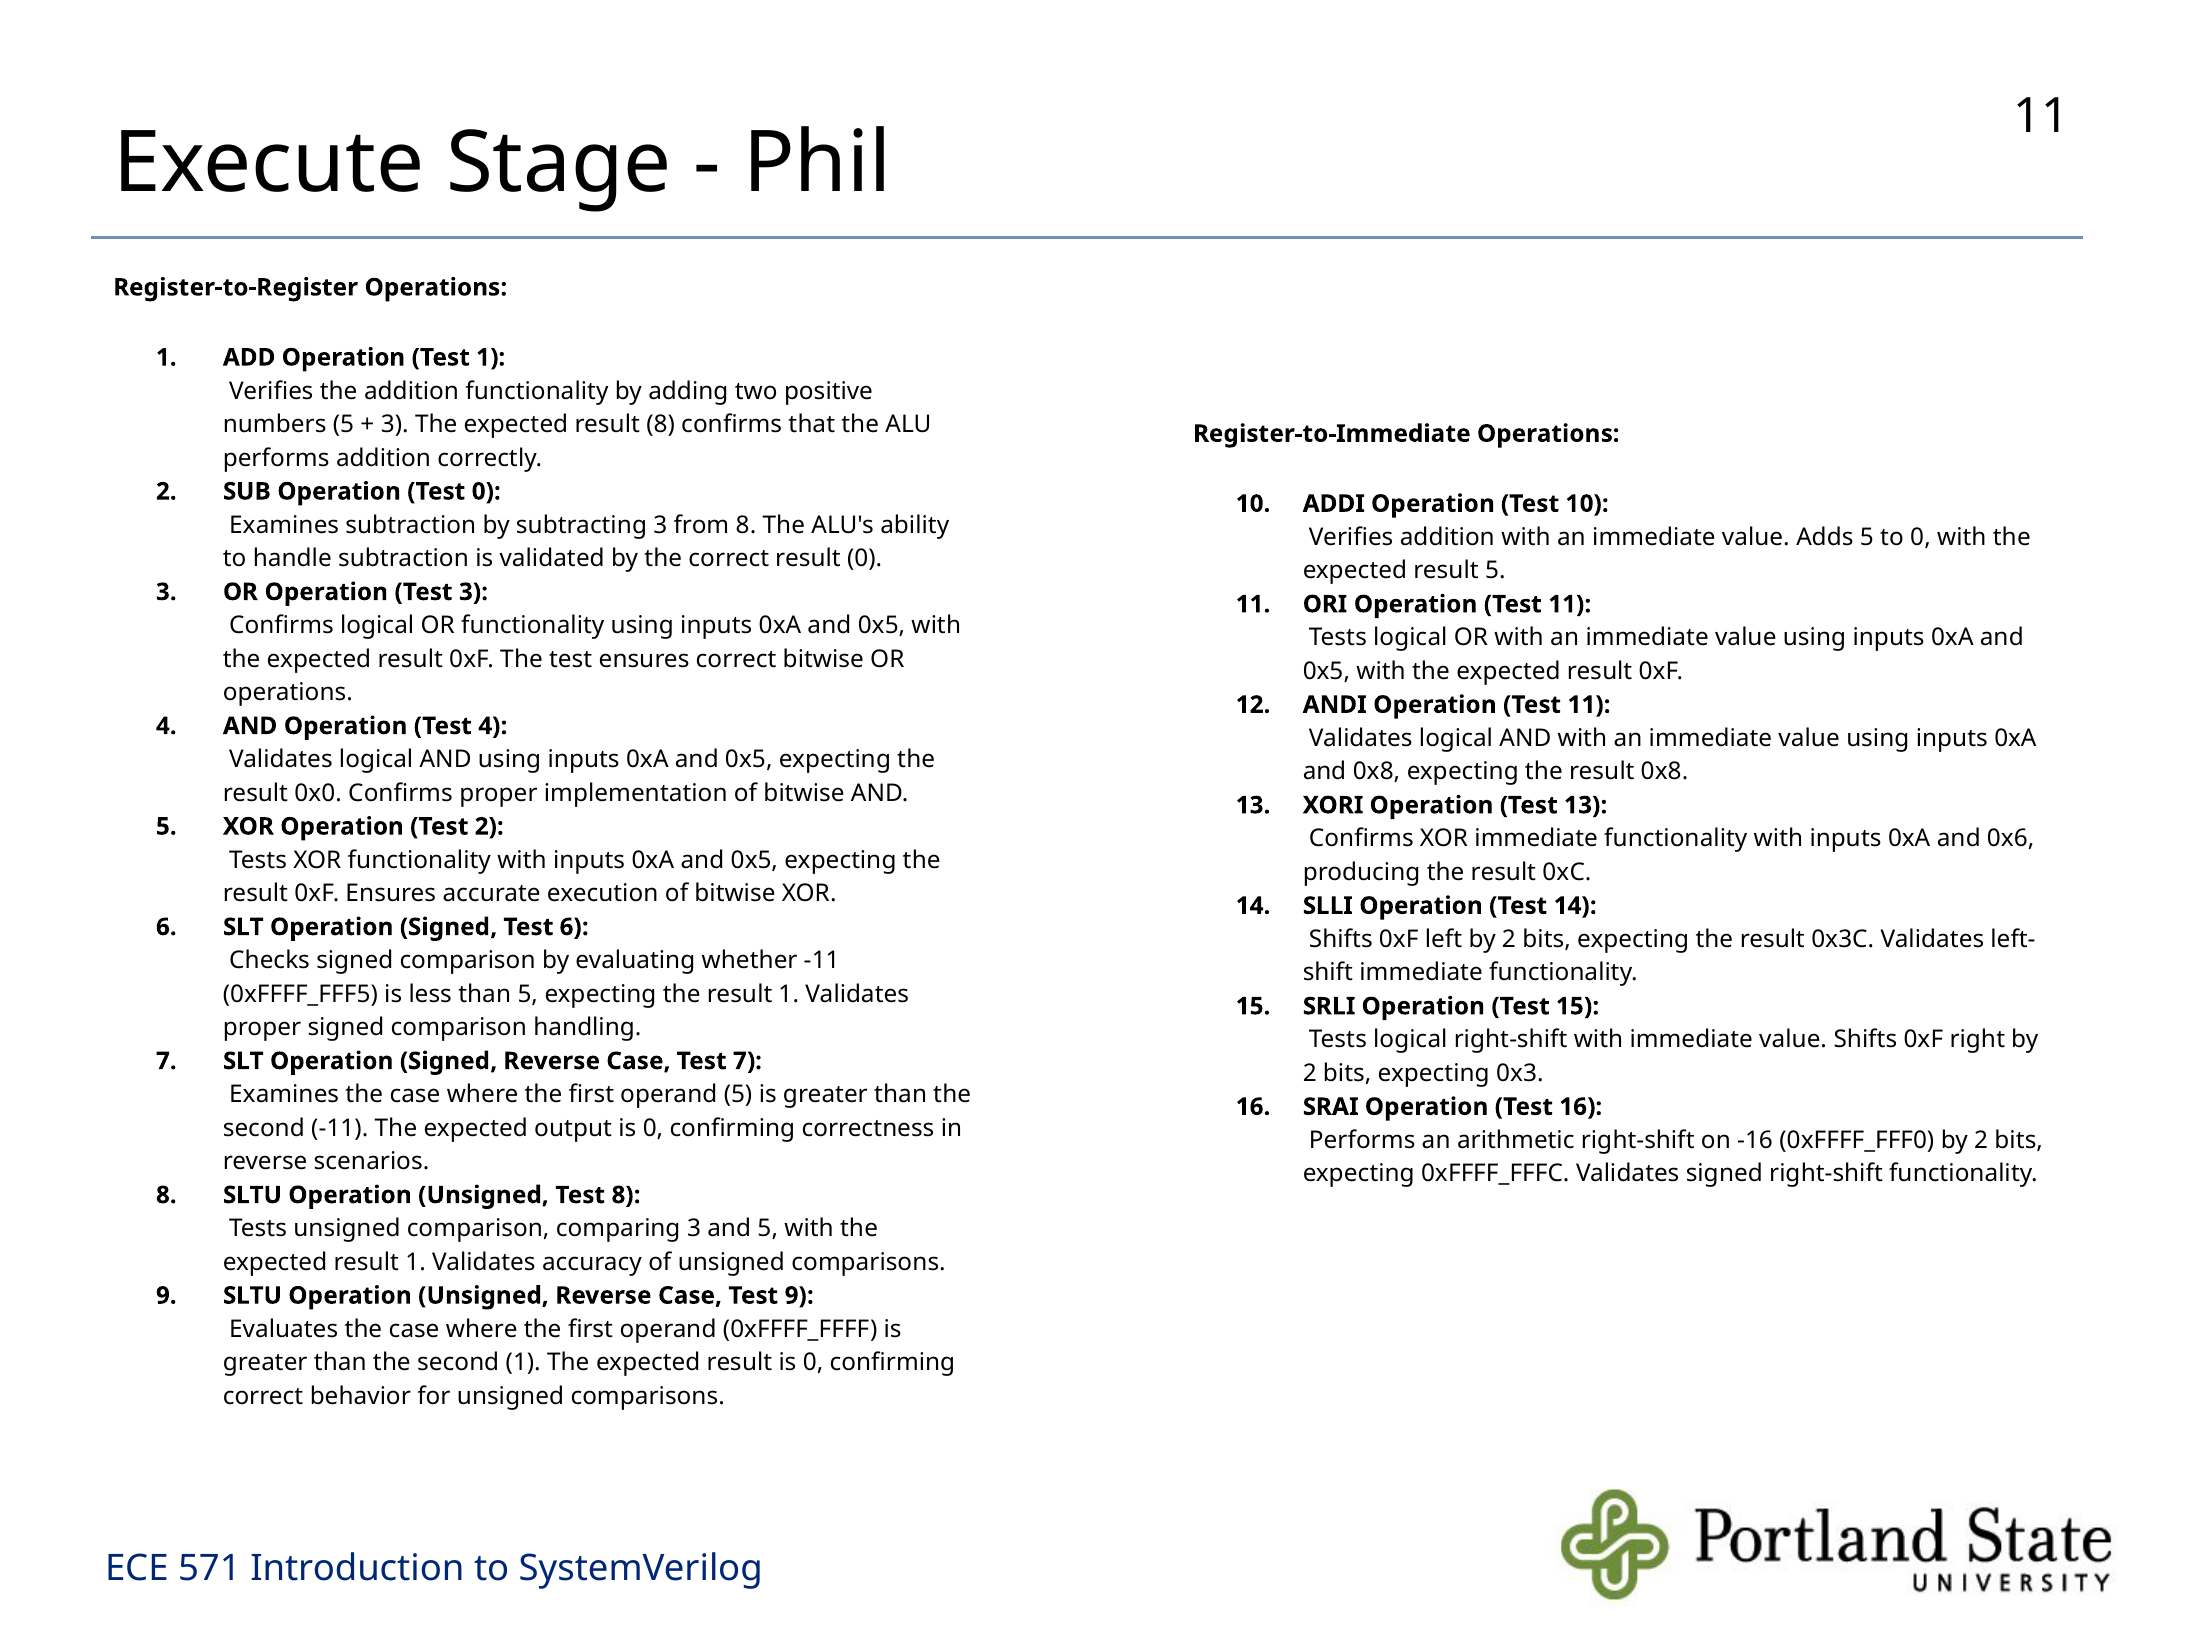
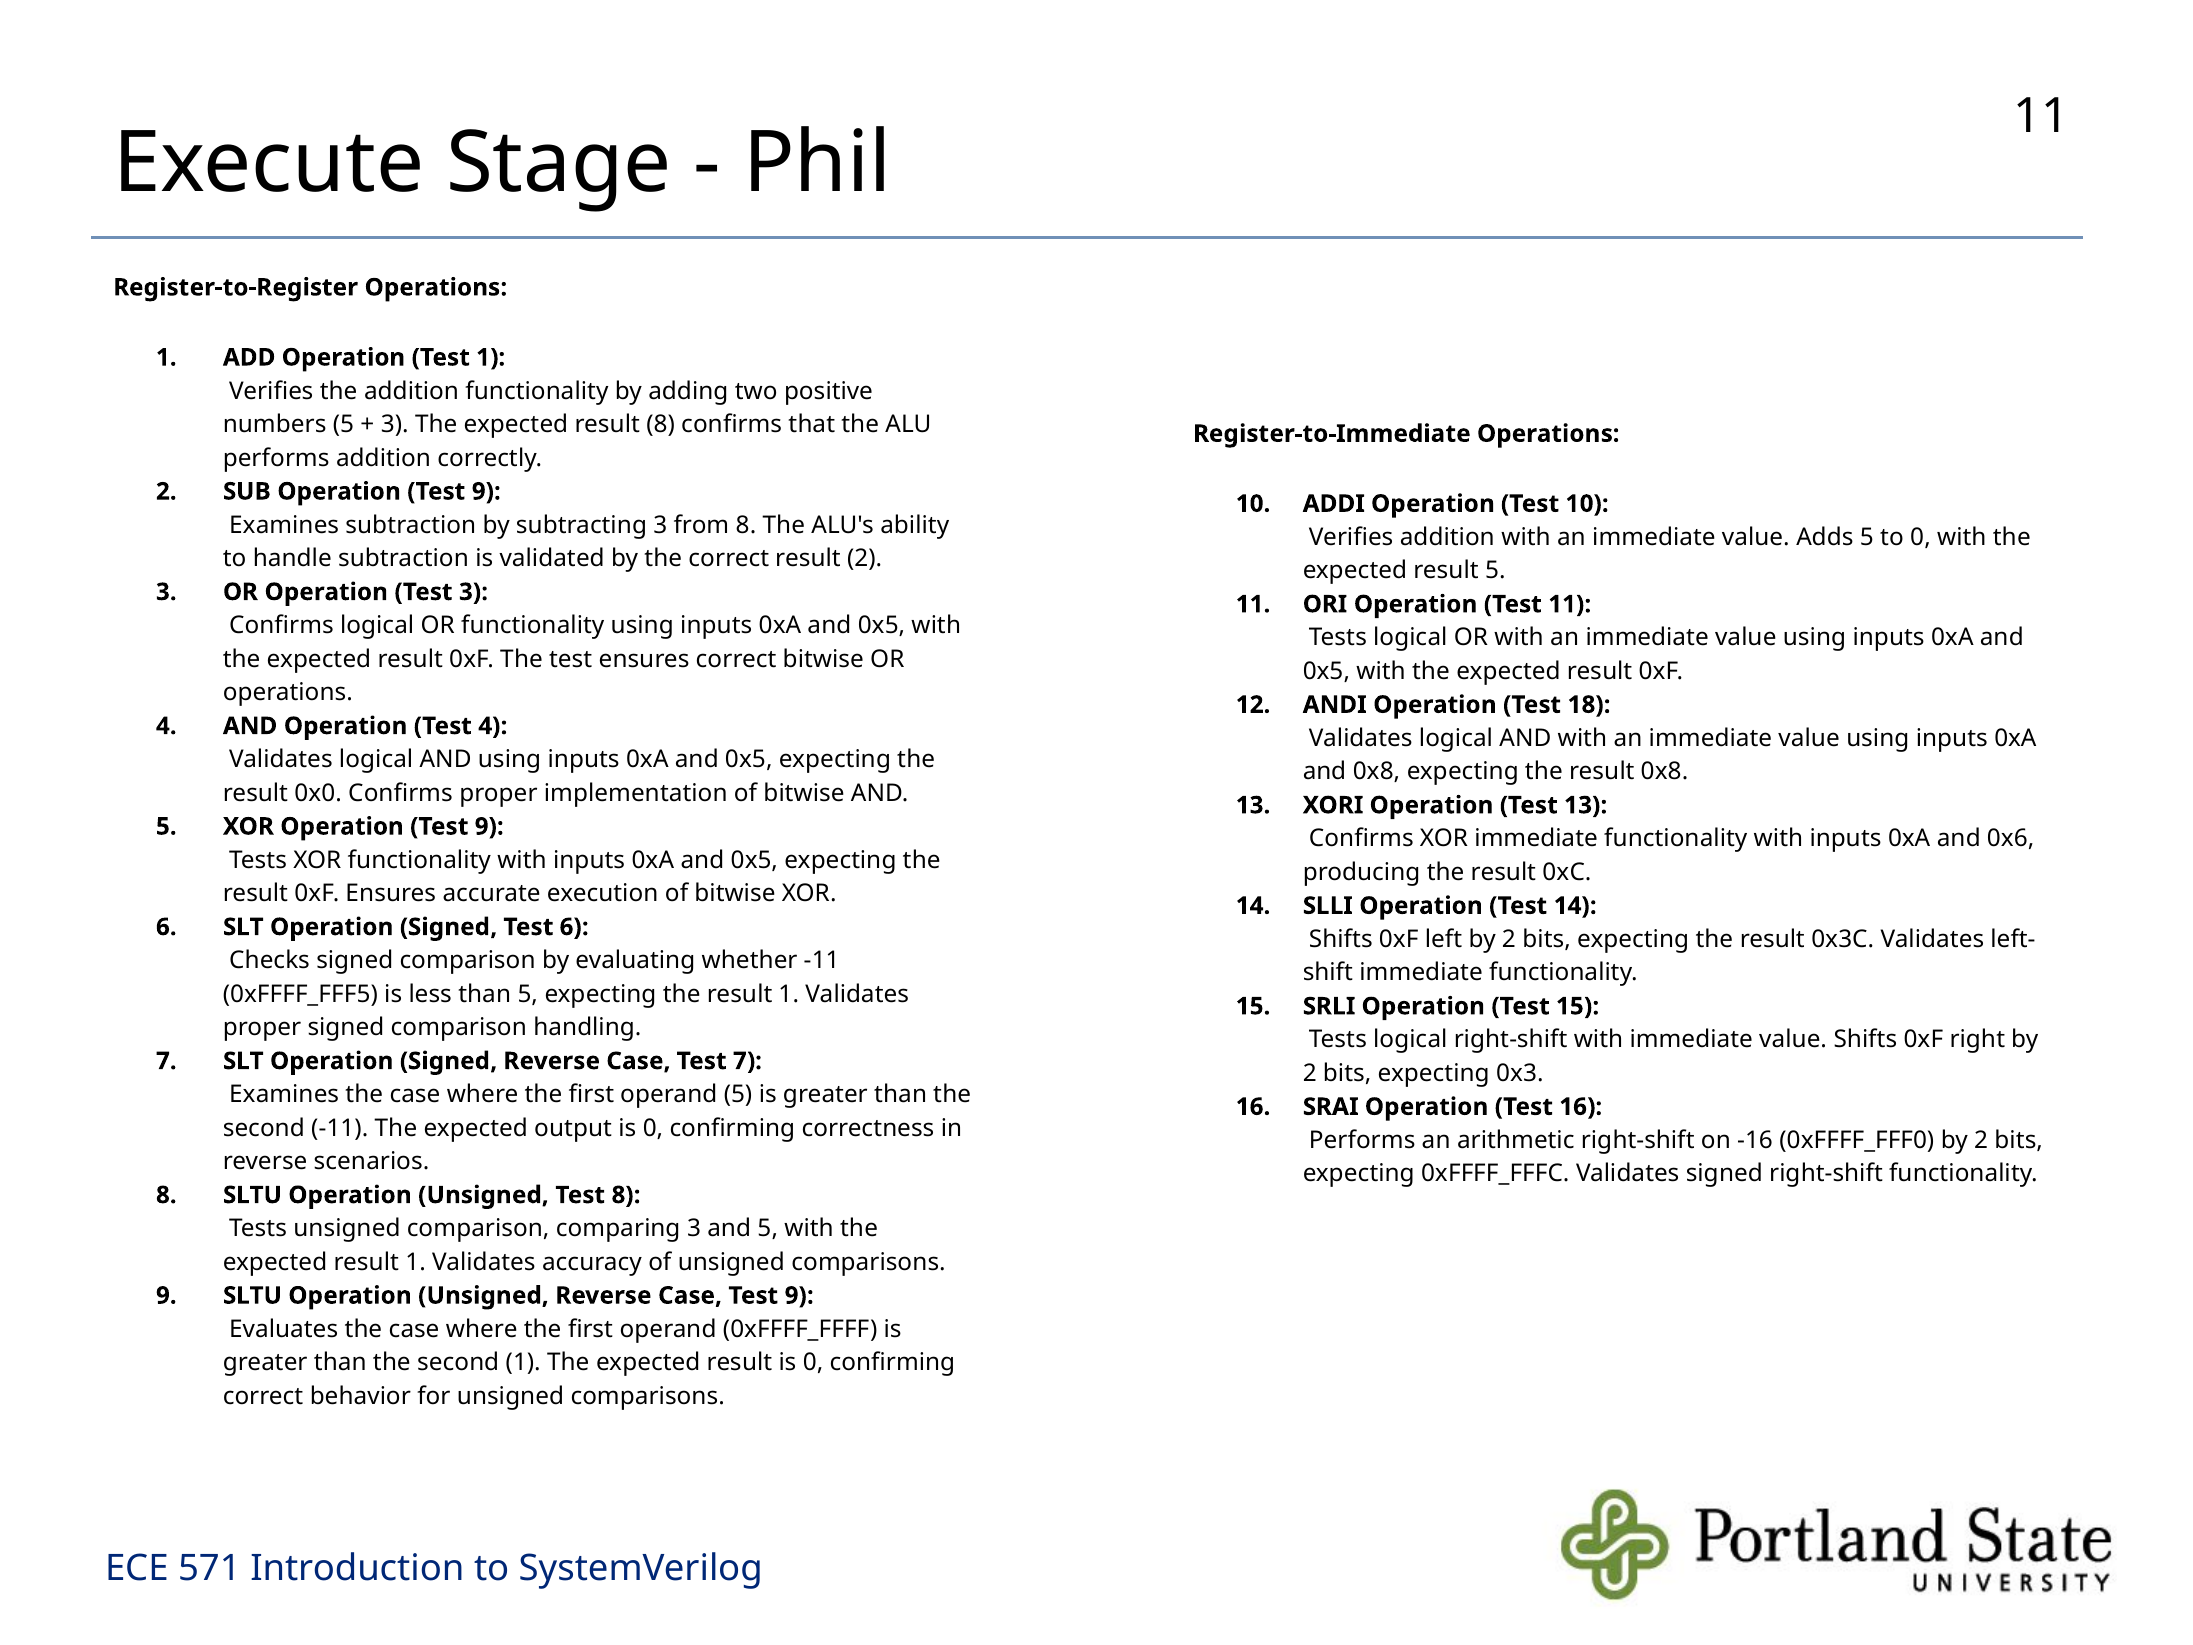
SUB Operation Test 0: 0 -> 9
result 0: 0 -> 2
ANDI Operation Test 11: 11 -> 18
XOR Operation Test 2: 2 -> 9
